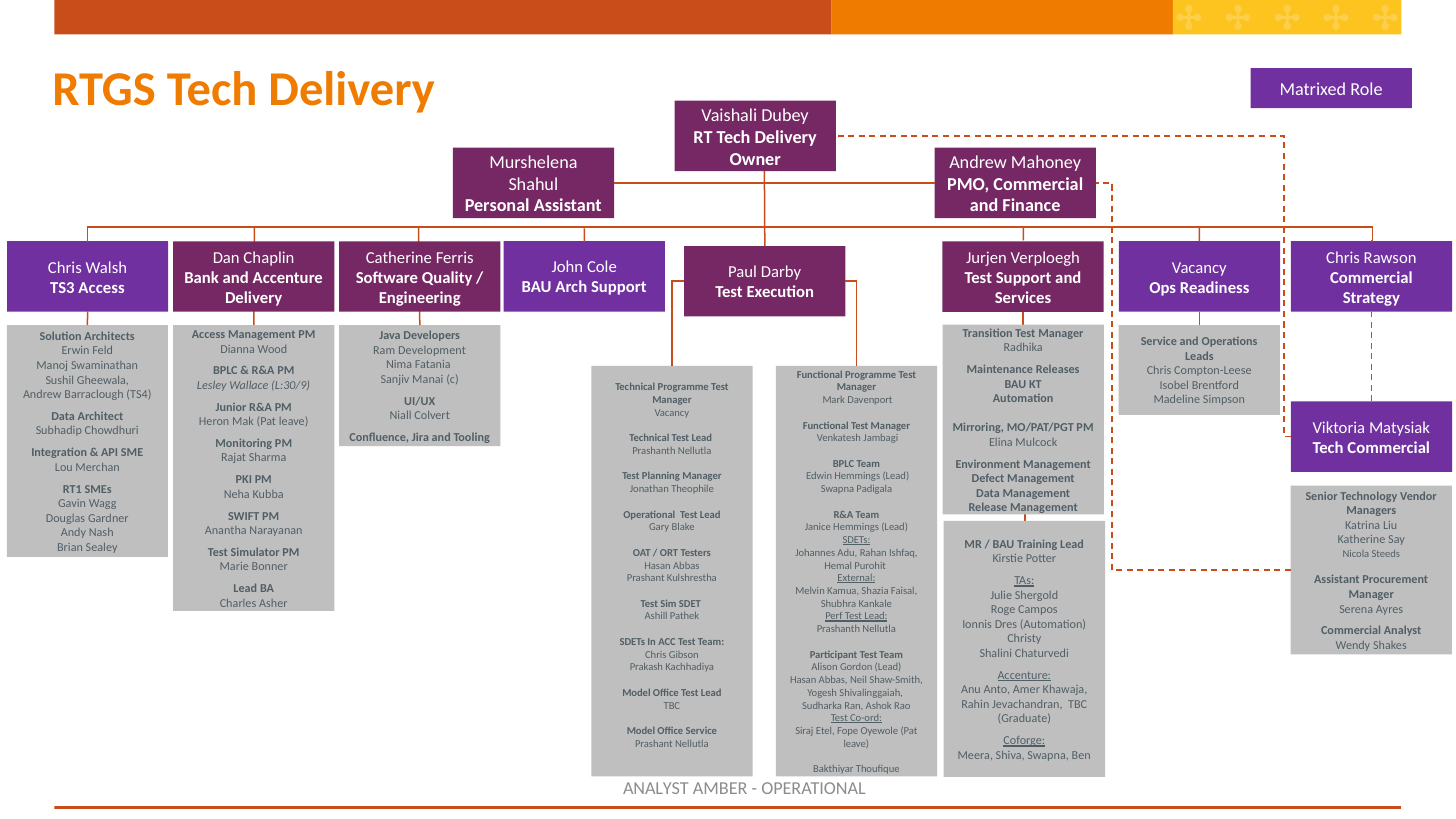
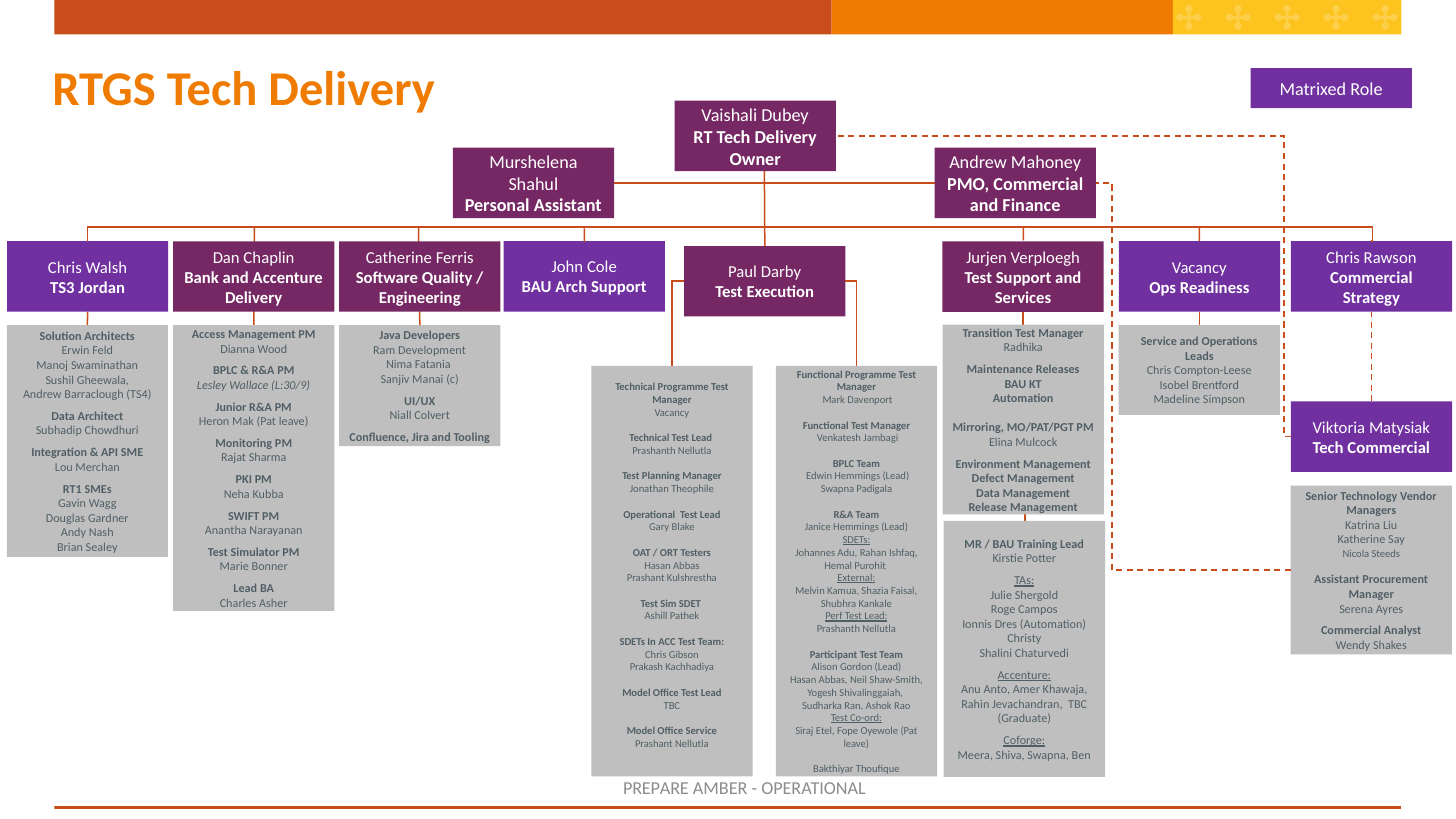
TS3 Access: Access -> Jordan
ANALYST at (656, 789): ANALYST -> PREPARE
